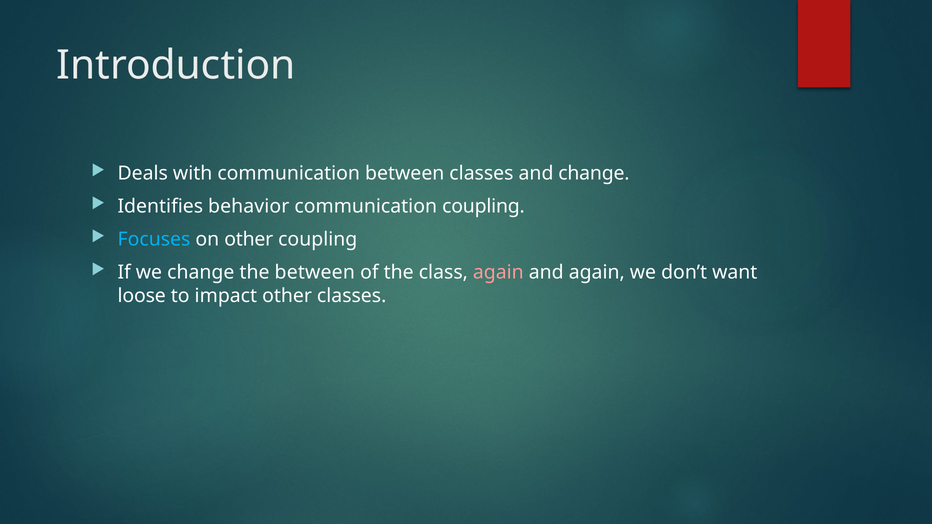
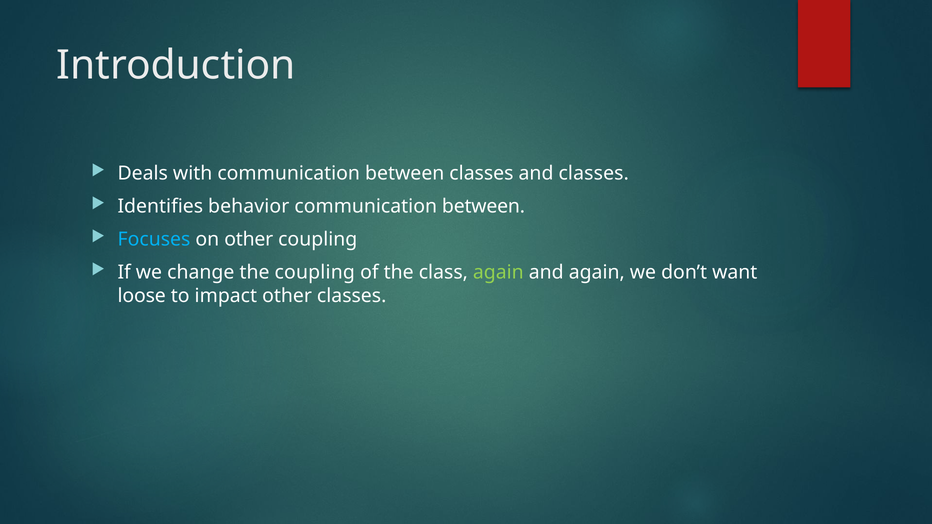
and change: change -> classes
coupling at (483, 206): coupling -> between
the between: between -> coupling
again at (498, 273) colour: pink -> light green
